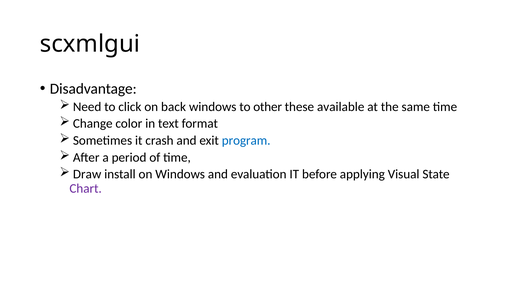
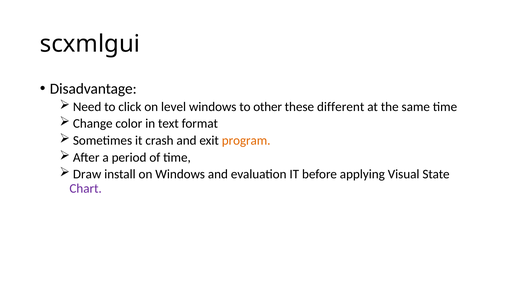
back: back -> level
available: available -> different
program colour: blue -> orange
